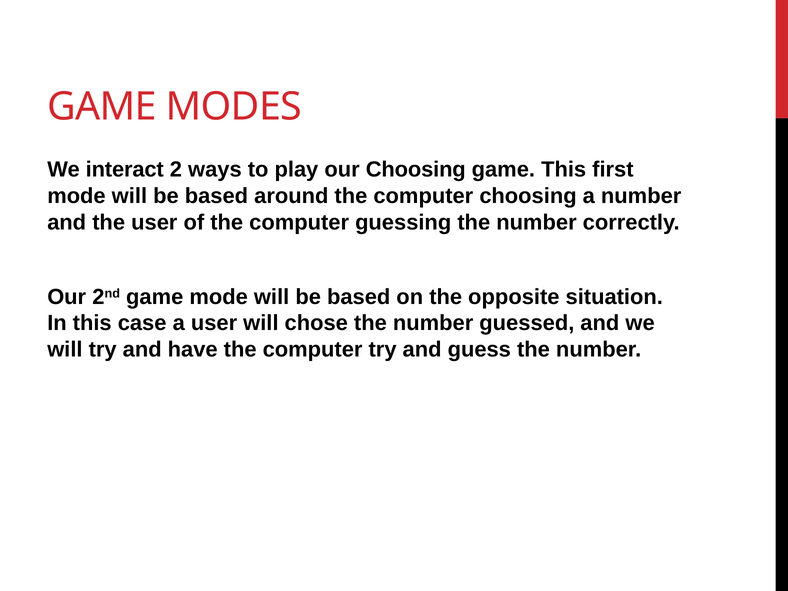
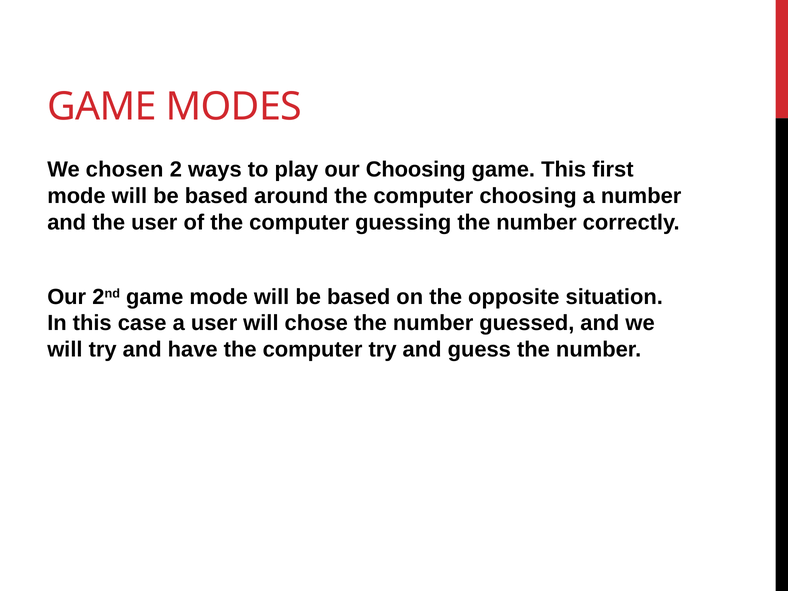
interact: interact -> chosen
